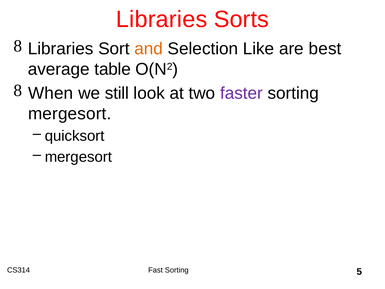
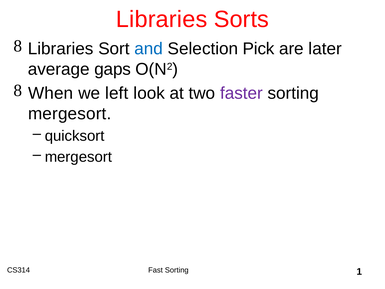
and colour: orange -> blue
Like: Like -> Pick
best: best -> later
table: table -> gaps
still: still -> left
5: 5 -> 1
